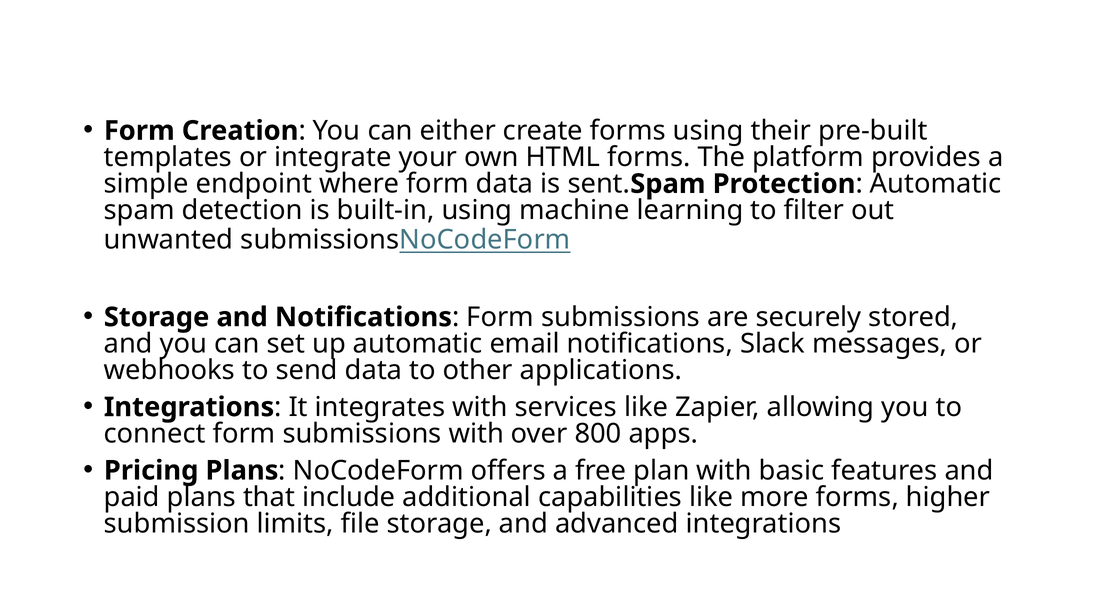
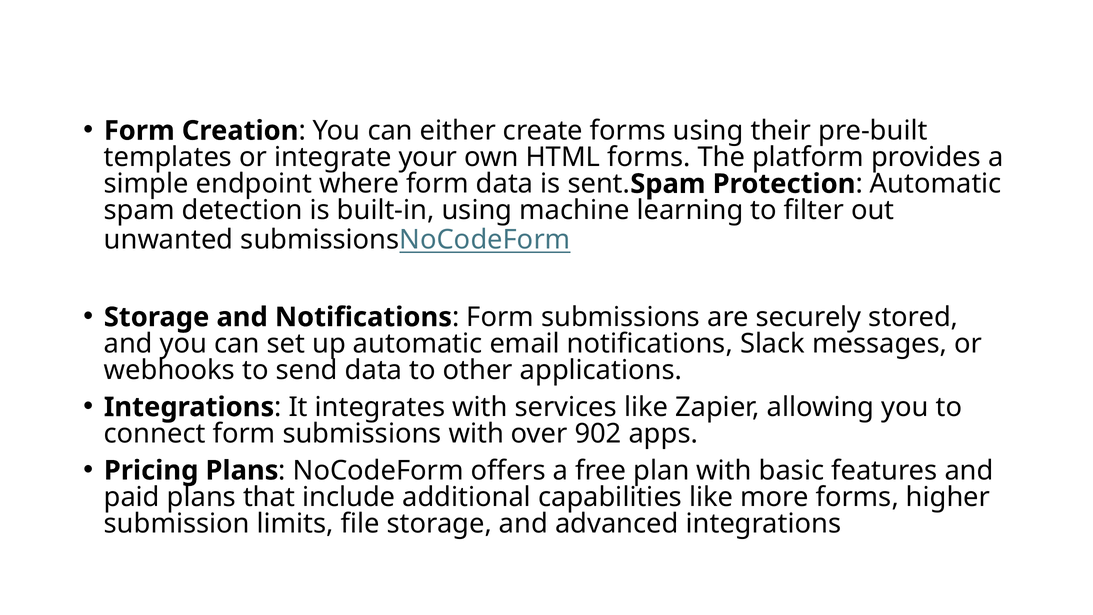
800: 800 -> 902
